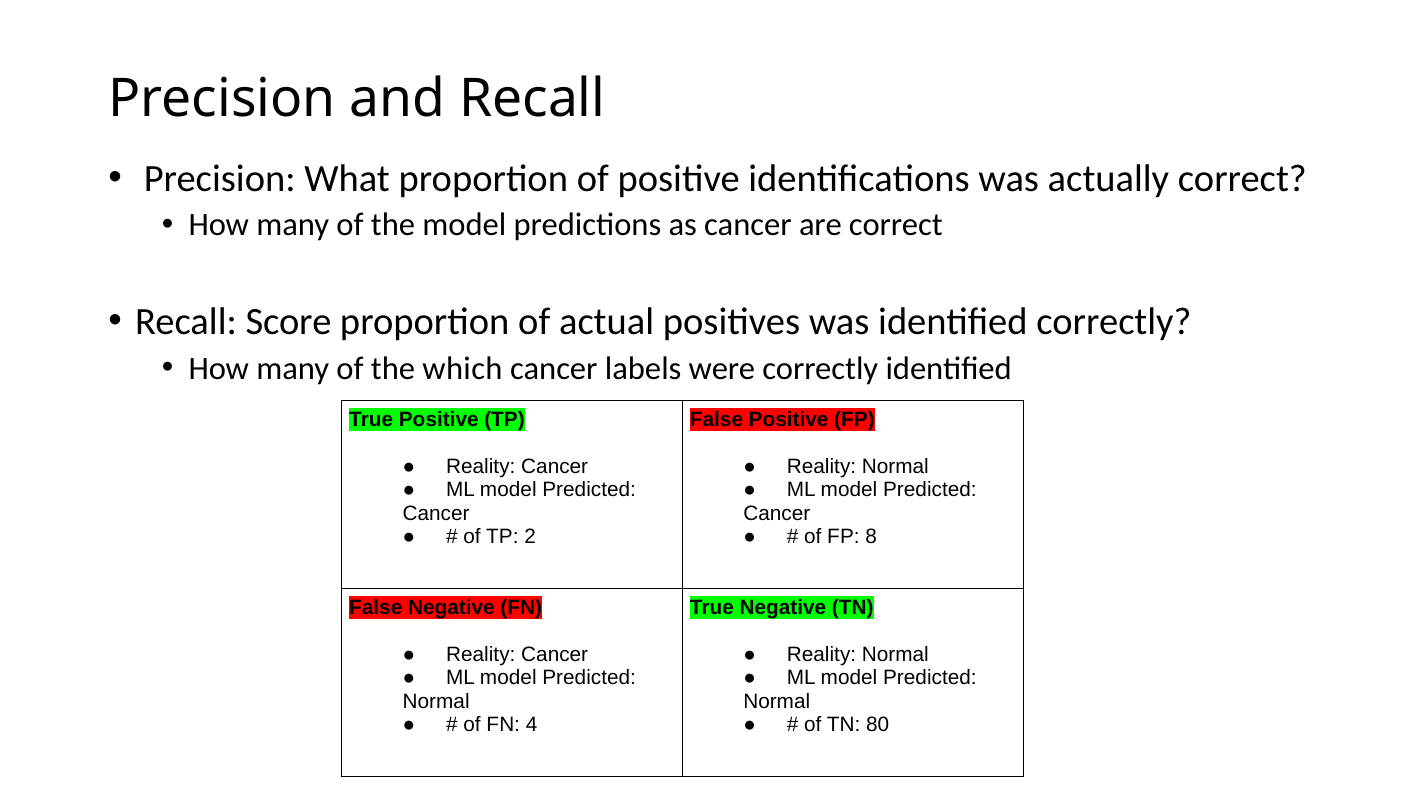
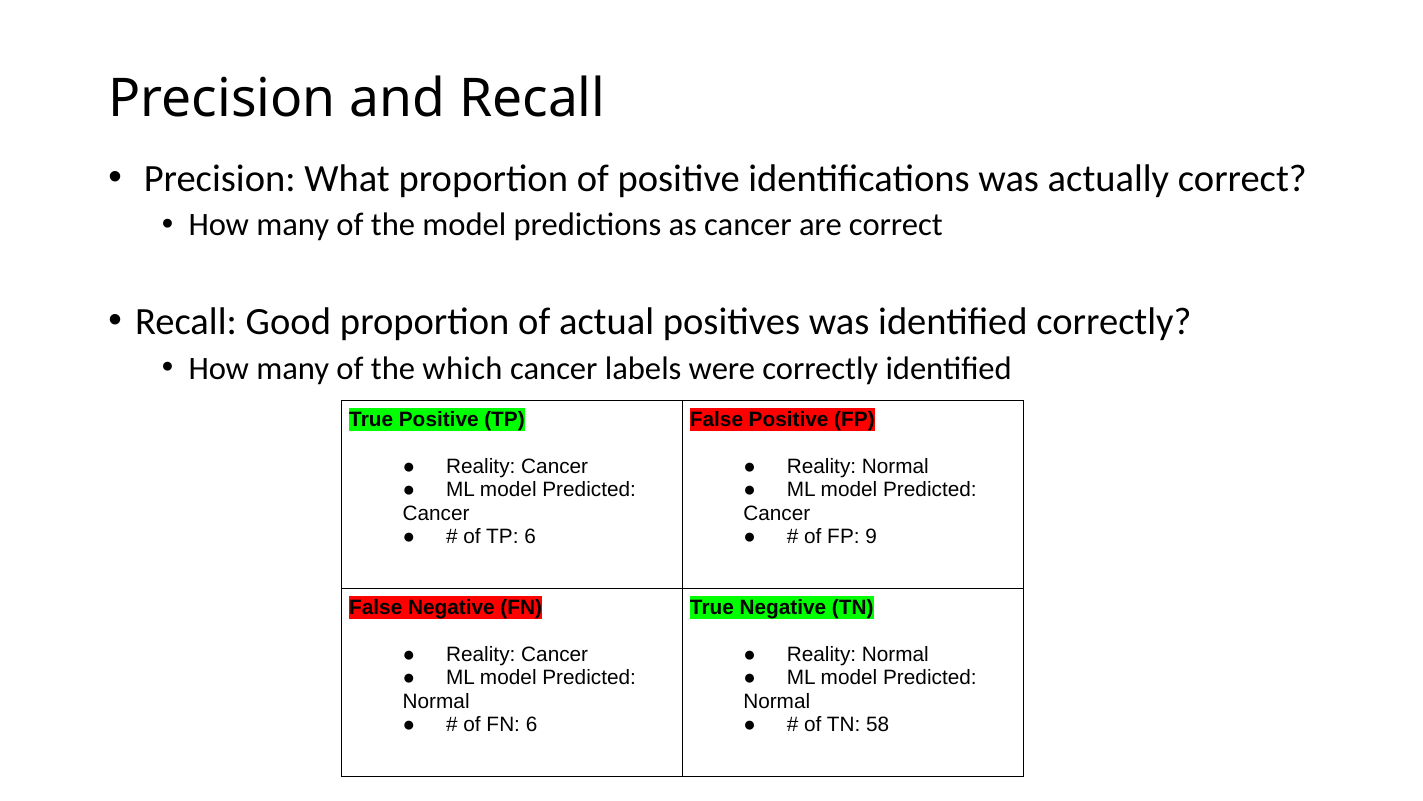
Score: Score -> Good
TP 2: 2 -> 6
8: 8 -> 9
FN 4: 4 -> 6
80: 80 -> 58
